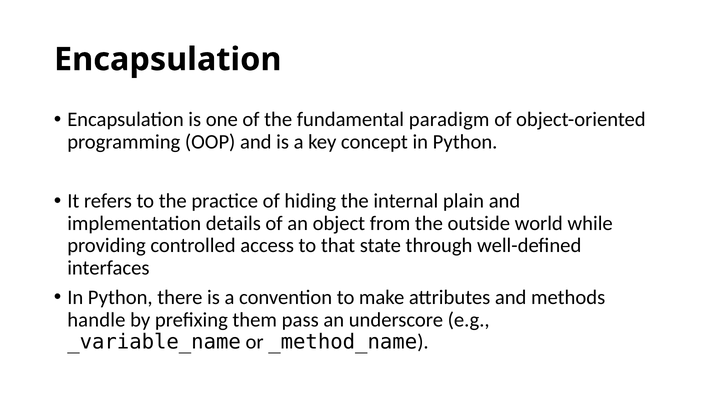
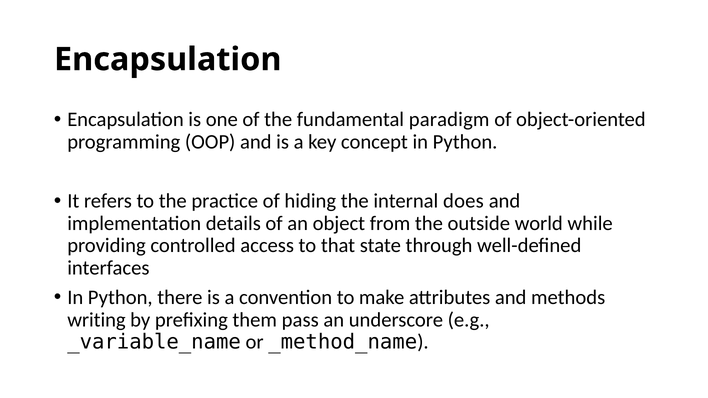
plain: plain -> does
handle: handle -> writing
